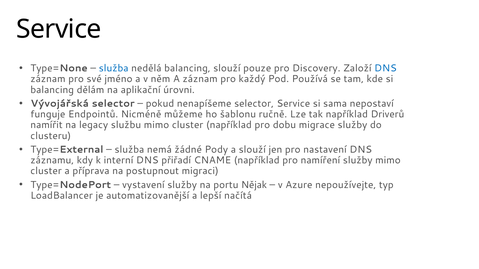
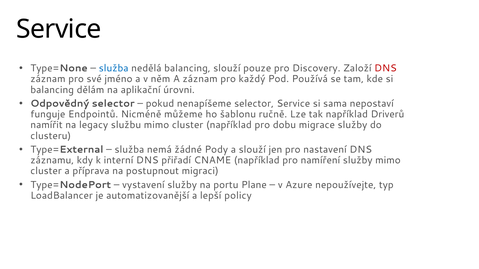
DNS at (385, 68) colour: blue -> red
Vývojářská: Vývojářská -> Odpovědný
Nějak: Nějak -> Plane
načítá: načítá -> policy
